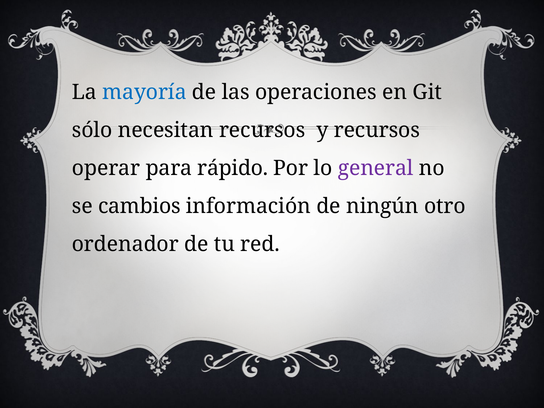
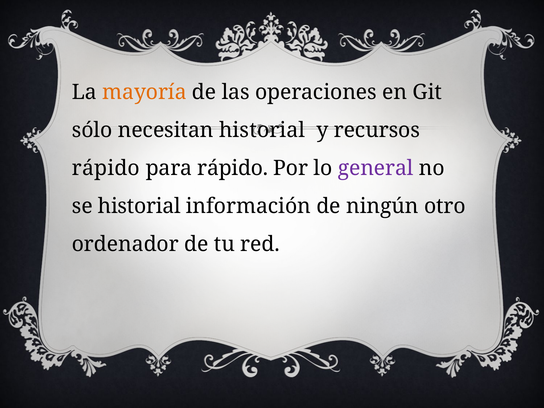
mayoría colour: blue -> orange
necesitan recursos: recursos -> historial
operar at (106, 168): operar -> rápido
se cambios: cambios -> historial
